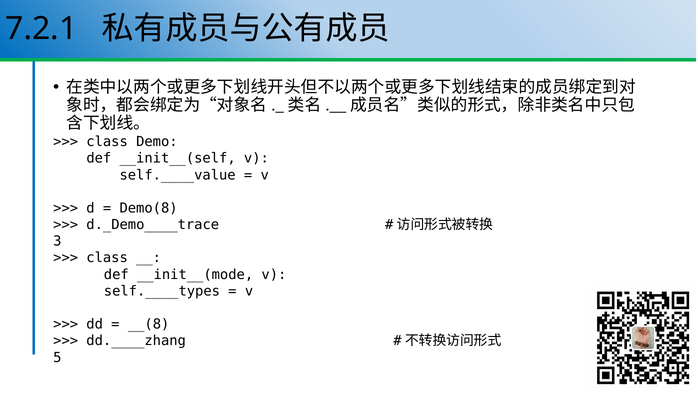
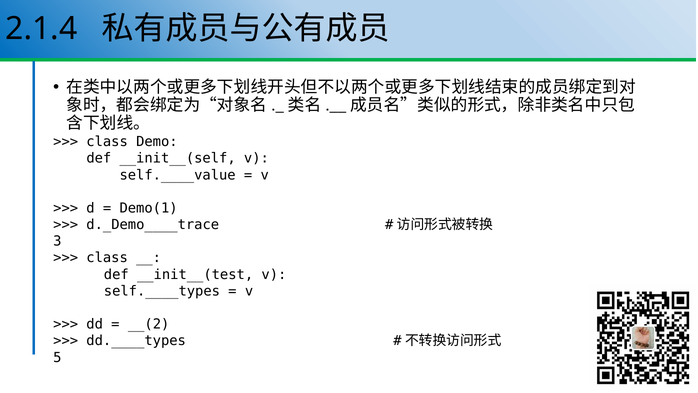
7.2.1: 7.2.1 -> 2.1.4
Demo(8: Demo(8 -> Demo(1
__init__(mode: __init__(mode -> __init__(test
__(8: __(8 -> __(2
dd.____zhang: dd.____zhang -> dd.____types
